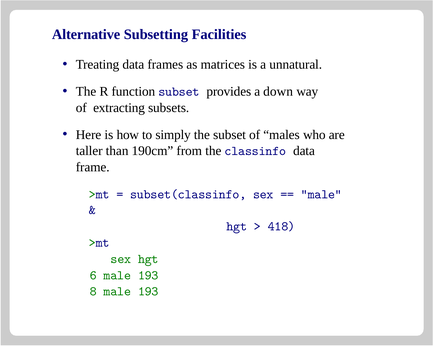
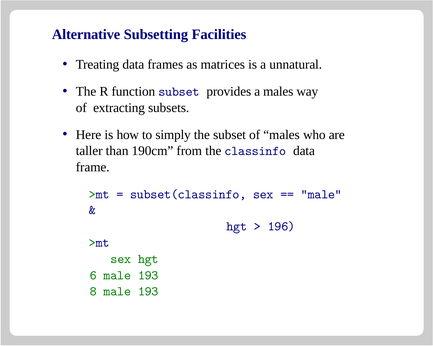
a down: down -> males
418: 418 -> 196
